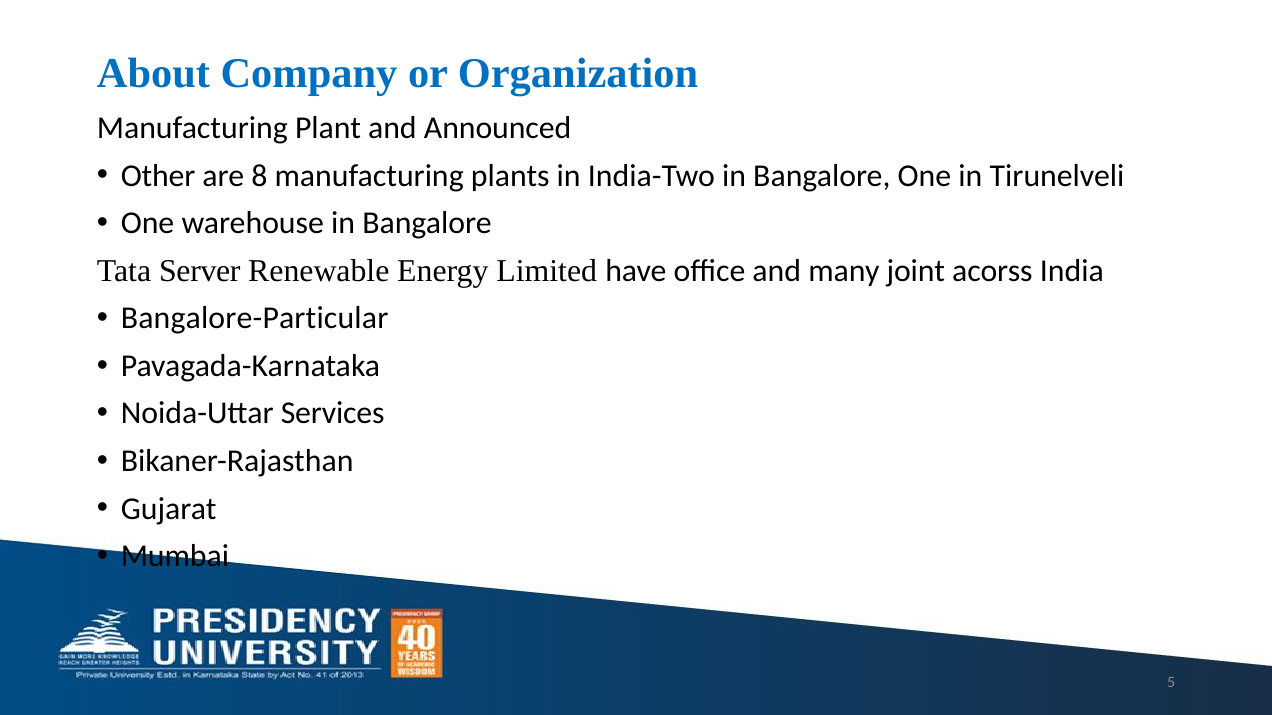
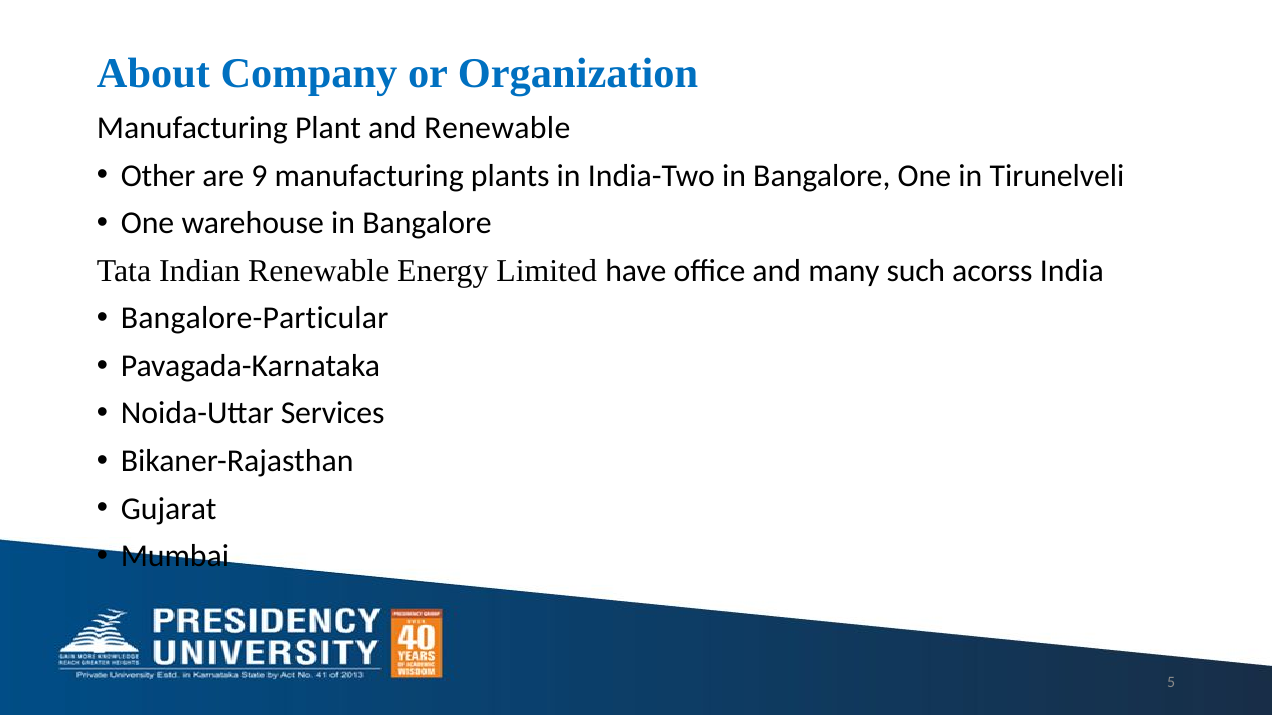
and Announced: Announced -> Renewable
8: 8 -> 9
Server: Server -> Indian
joint: joint -> such
